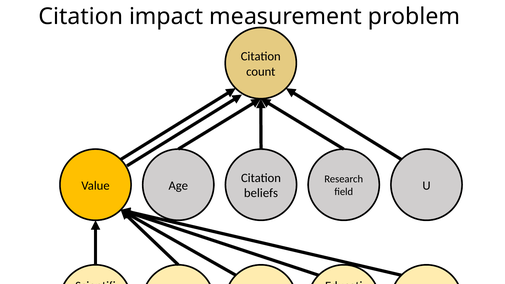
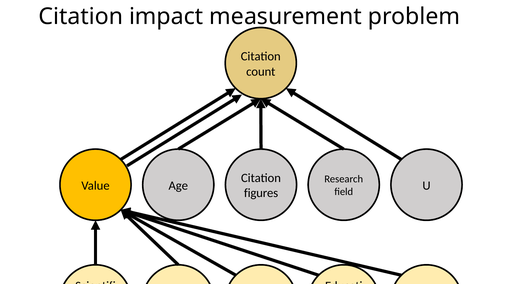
beliefs: beliefs -> figures
